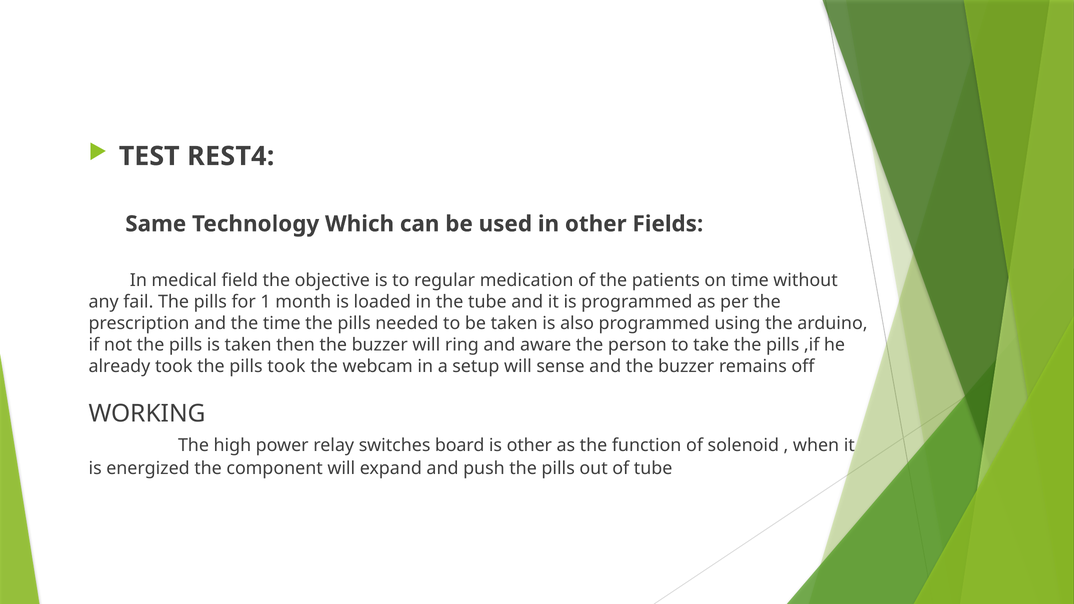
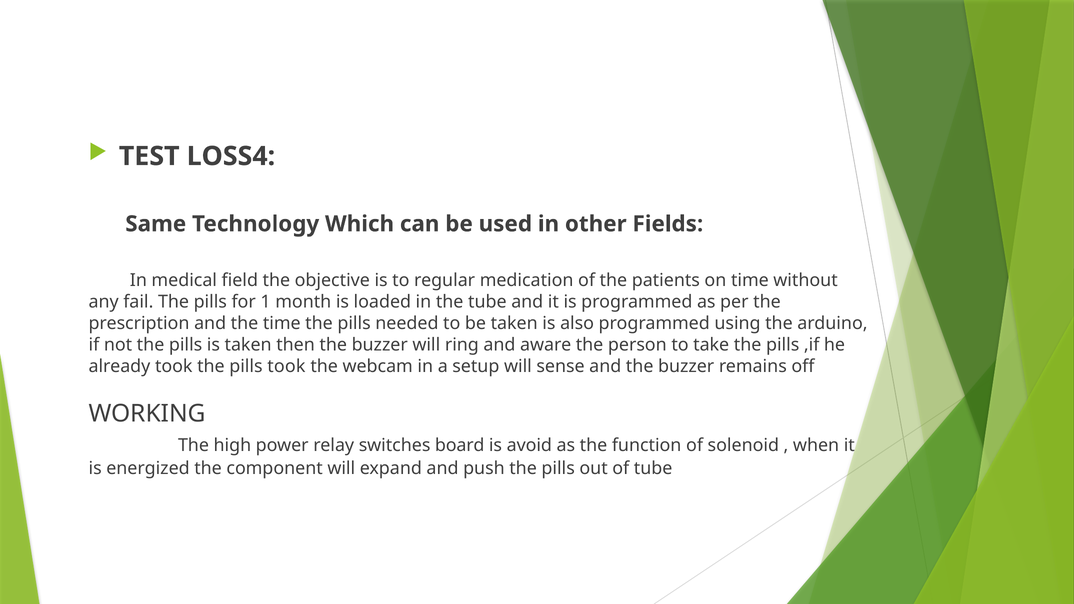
REST4: REST4 -> LOSS4
is other: other -> avoid
